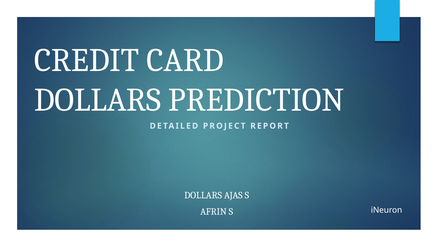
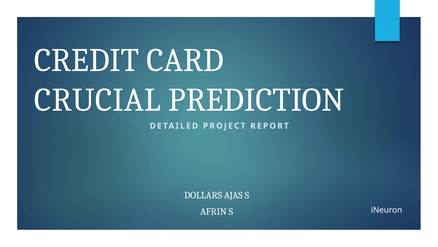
DOLLARS at (98, 100): DOLLARS -> CRUCIAL
